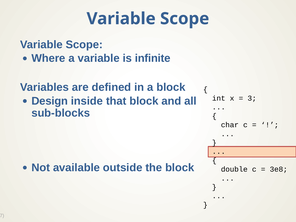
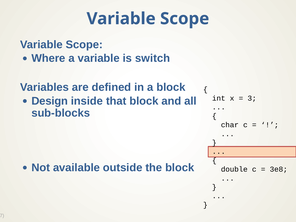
infinite: infinite -> switch
